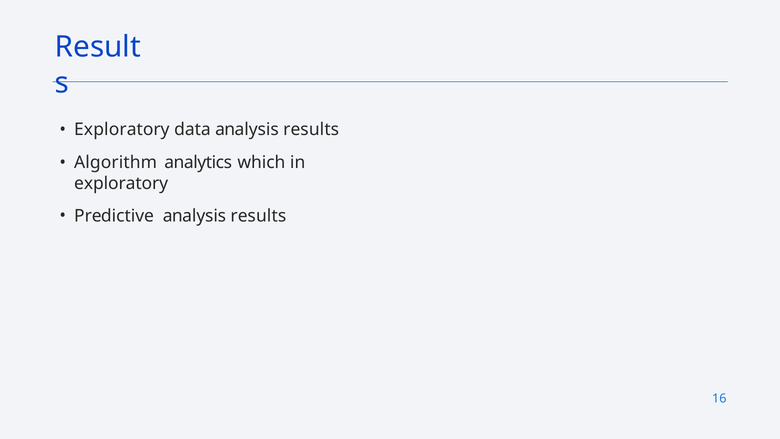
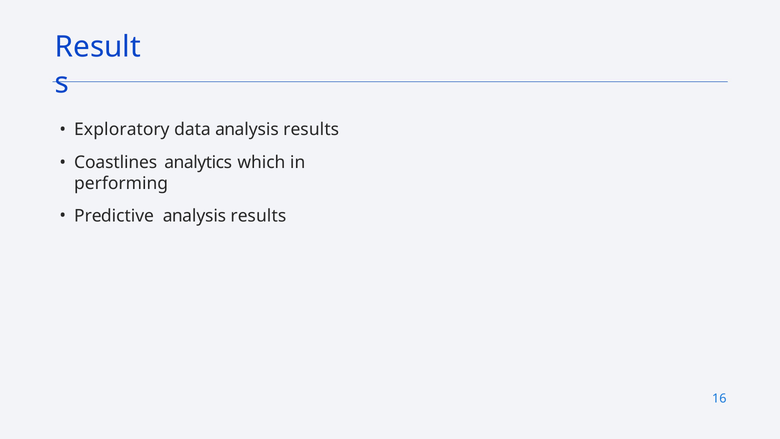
Algorithm: Algorithm -> Coastlines
exploratory at (121, 183): exploratory -> performing
